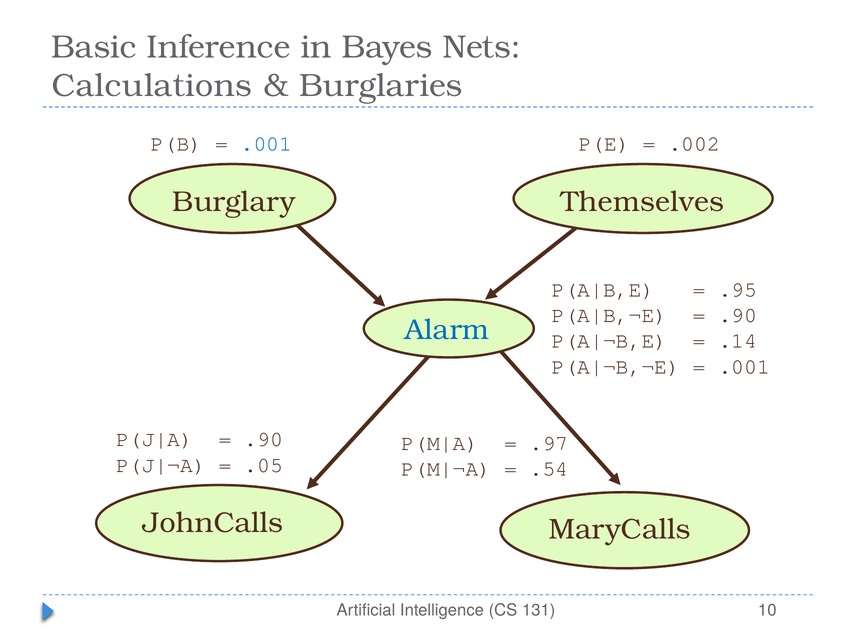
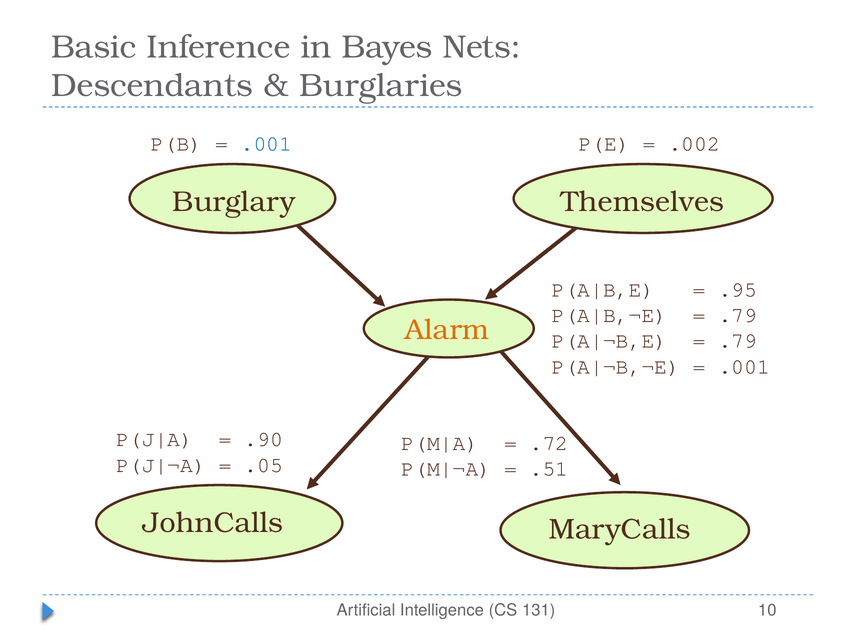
Calculations: Calculations -> Descendants
.90 at (738, 315): .90 -> .79
Alarm colour: blue -> orange
.14 at (738, 341): .14 -> .79
.97: .97 -> .72
.54: .54 -> .51
